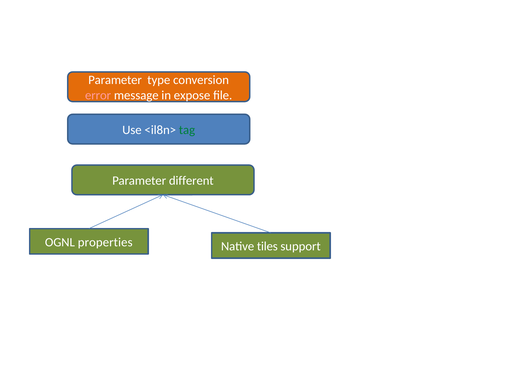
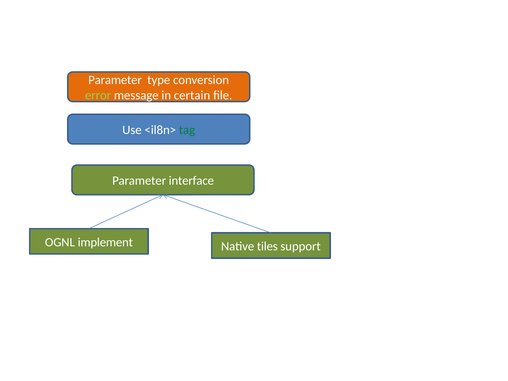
error colour: pink -> light green
expose: expose -> certain
different: different -> interface
properties: properties -> implement
